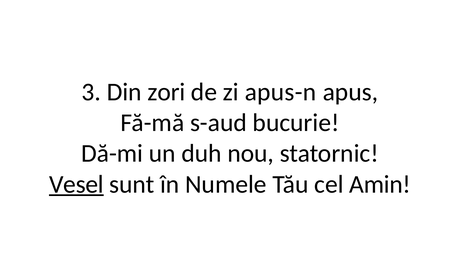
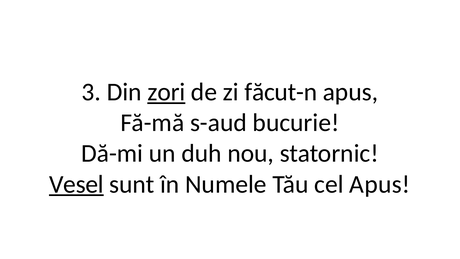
zori underline: none -> present
apus-n: apus-n -> făcut-n
cel Amin: Amin -> Apus
